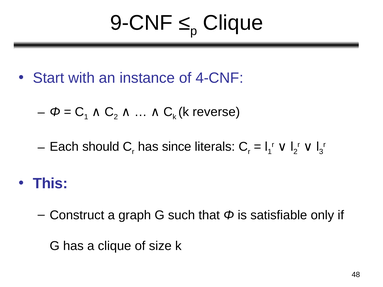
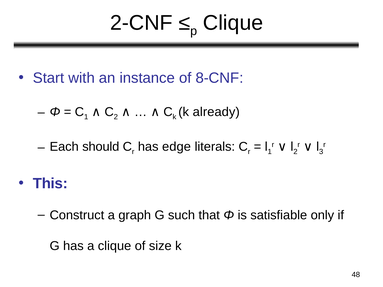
9-CNF: 9-CNF -> 2-CNF
4-CNF: 4-CNF -> 8-CNF
reverse: reverse -> already
since: since -> edge
